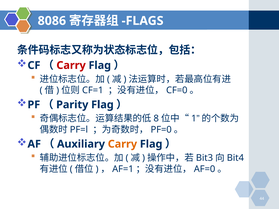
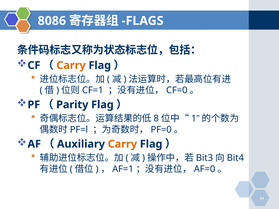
Carry at (71, 65) colour: red -> orange
